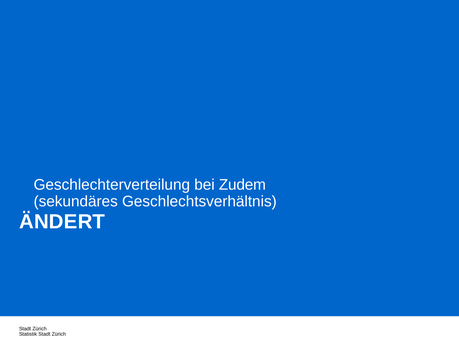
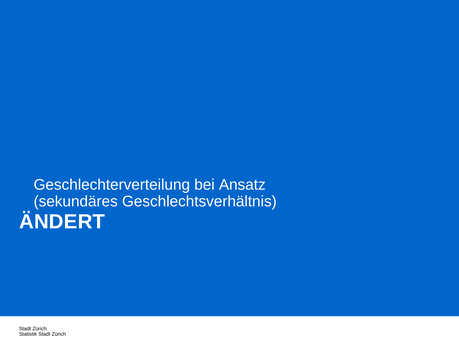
Zudem: Zudem -> Ansatz
